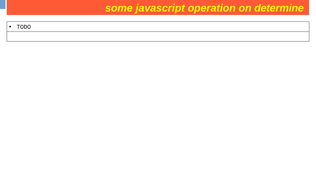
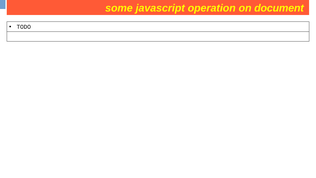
determine: determine -> document
